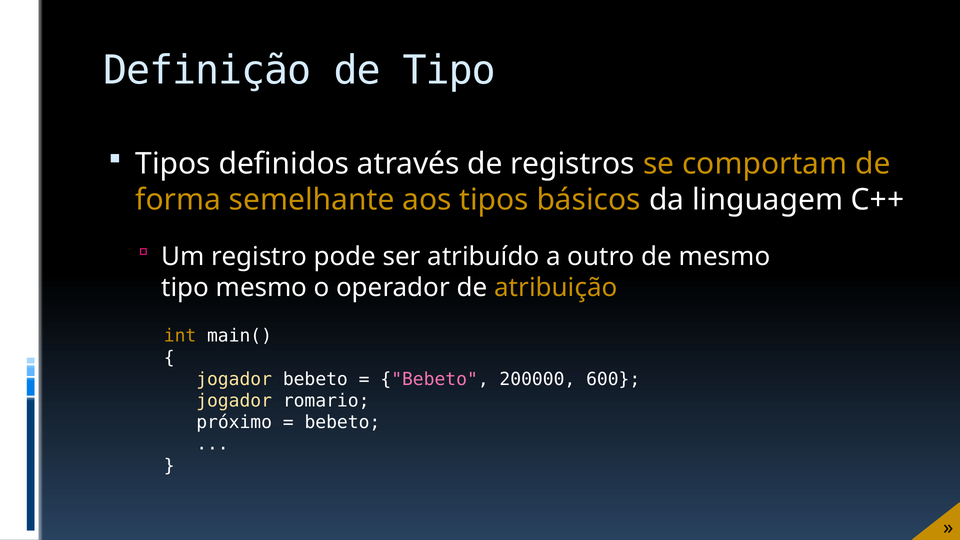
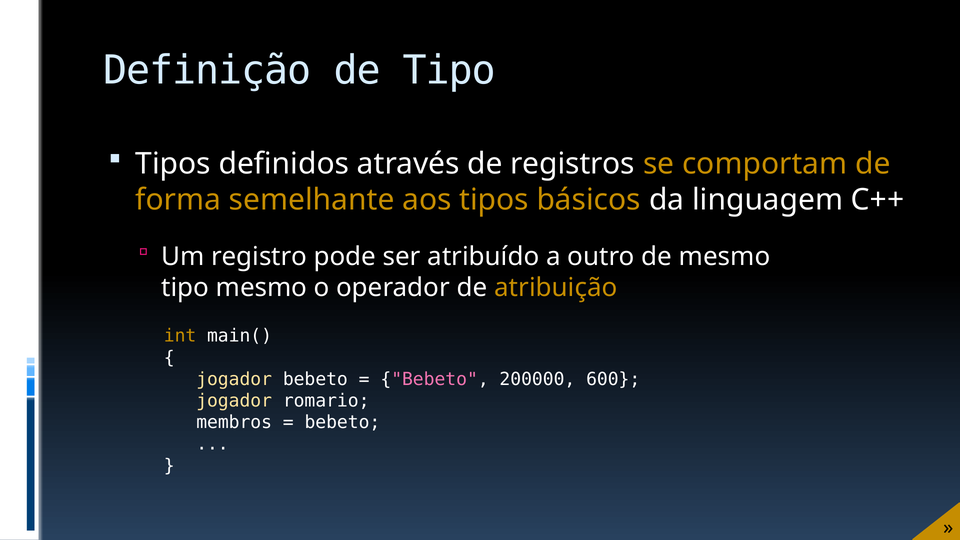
próximo: próximo -> membros
